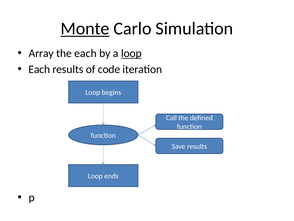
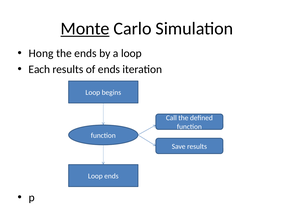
Array: Array -> Hong
the each: each -> ends
loop at (131, 53) underline: present -> none
of code: code -> ends
